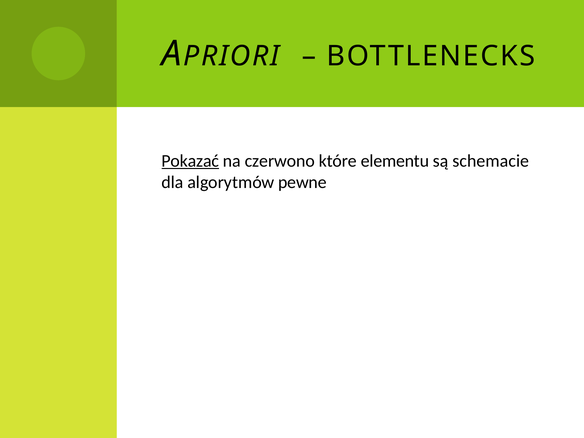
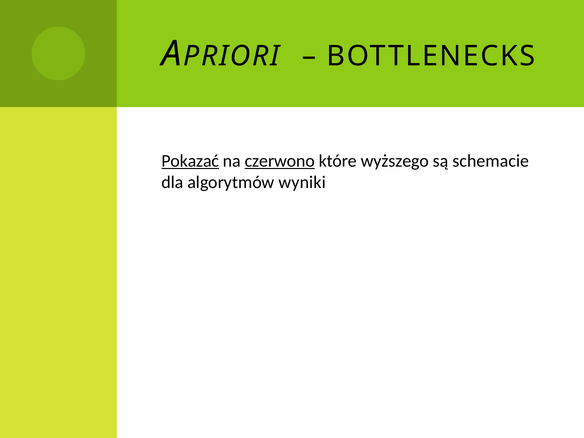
czerwono underline: none -> present
elementu: elementu -> wyższego
pewne: pewne -> wyniki
